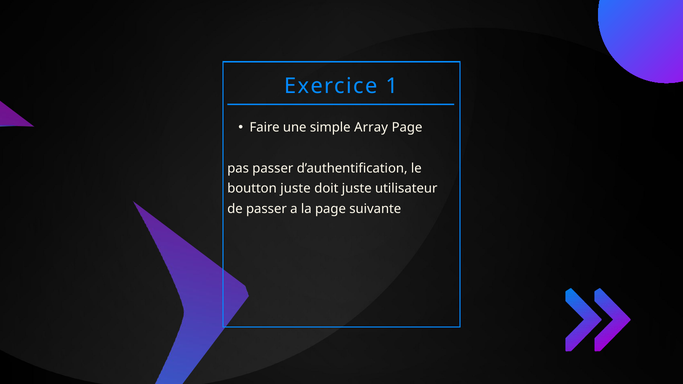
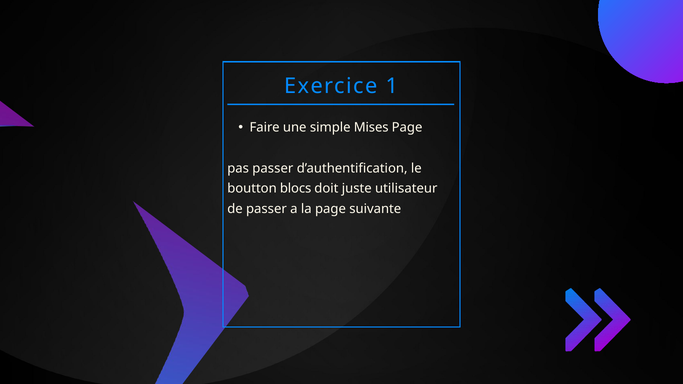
Array: Array -> Mises
boutton juste: juste -> blocs
